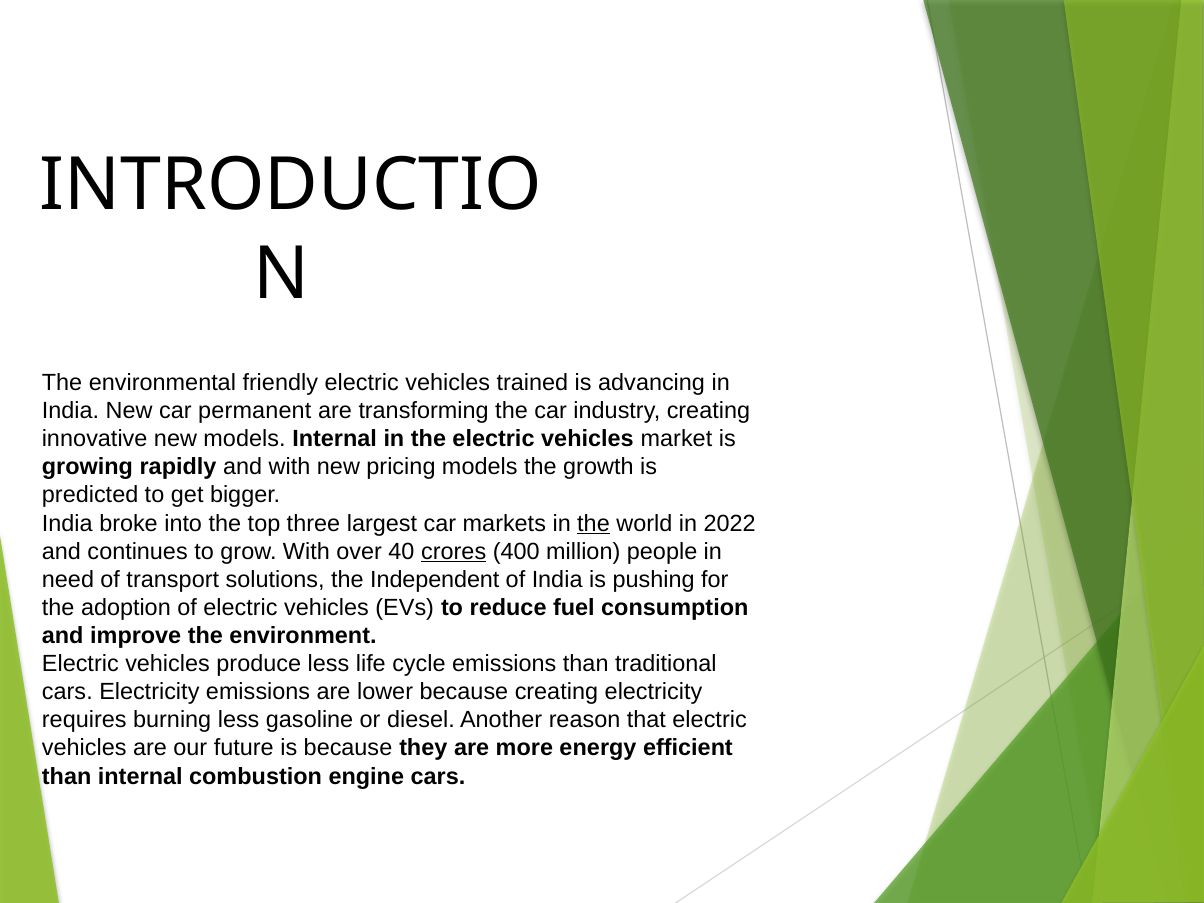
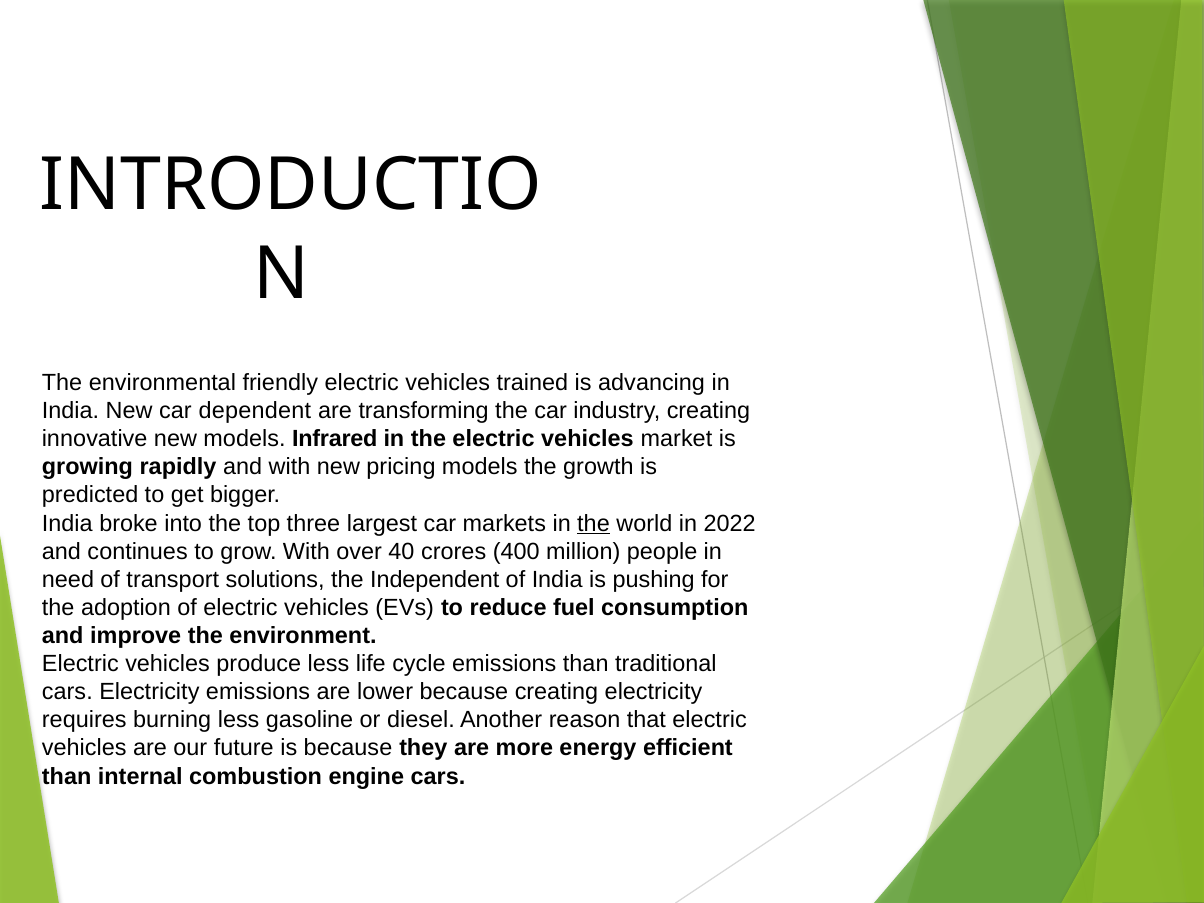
permanent: permanent -> dependent
models Internal: Internal -> Infrared
crores underline: present -> none
